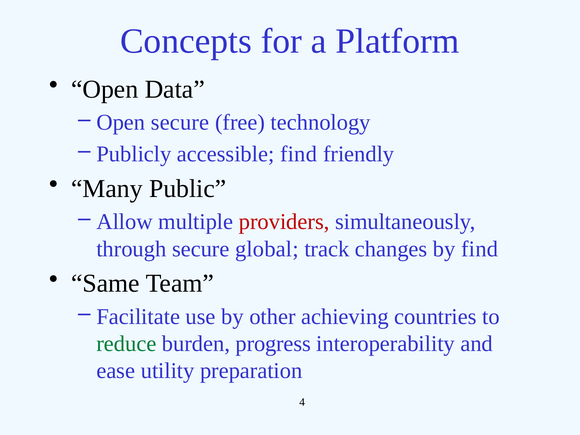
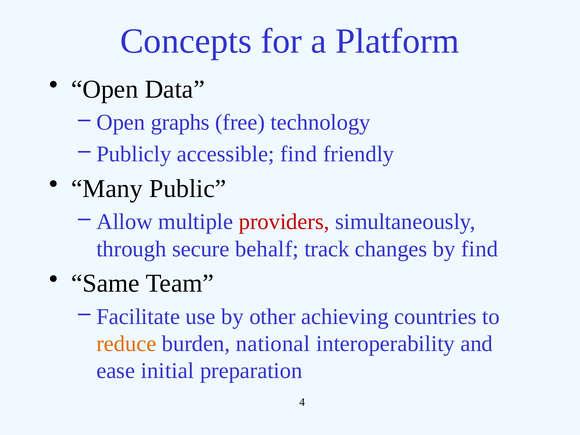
Open secure: secure -> graphs
global: global -> behalf
reduce colour: green -> orange
progress: progress -> national
utility: utility -> initial
